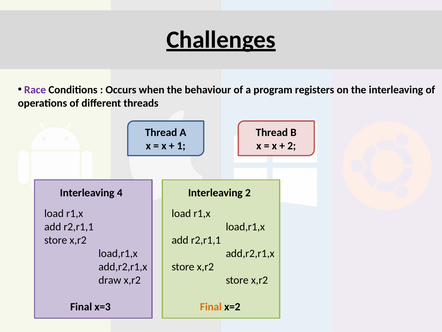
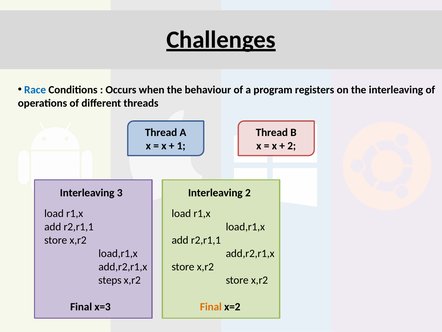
Race colour: purple -> blue
4: 4 -> 3
draw: draw -> steps
